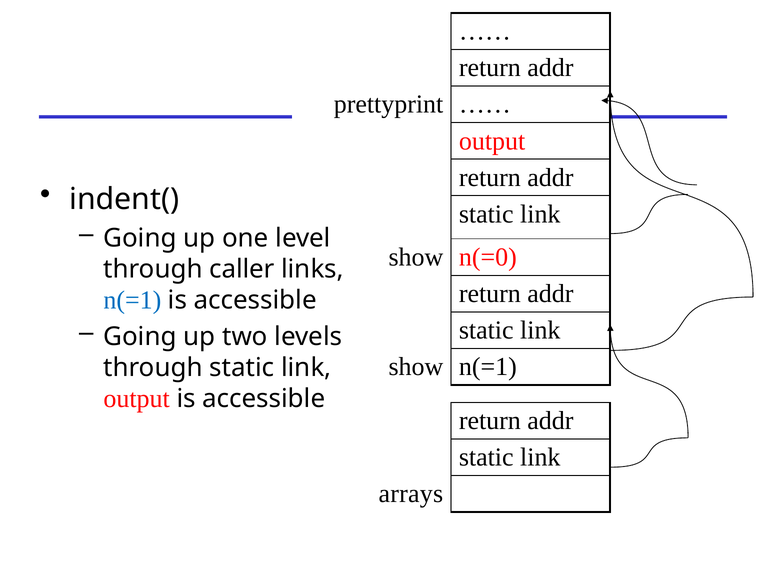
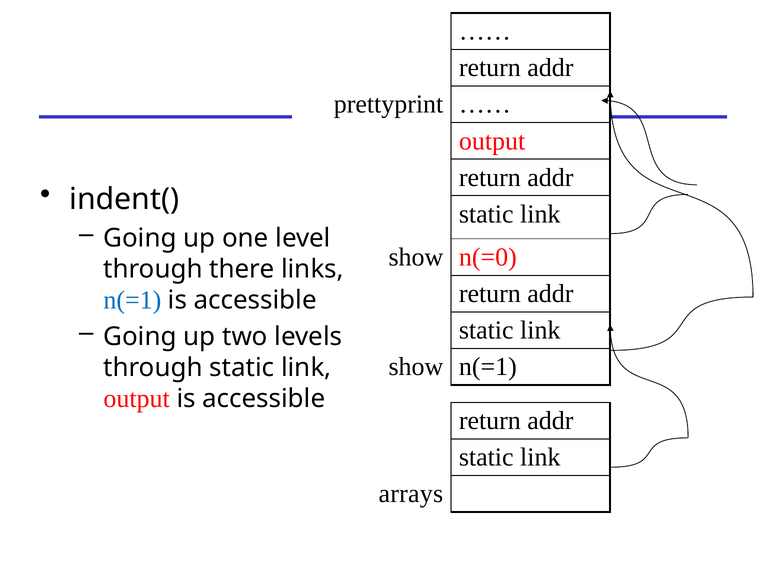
caller: caller -> there
